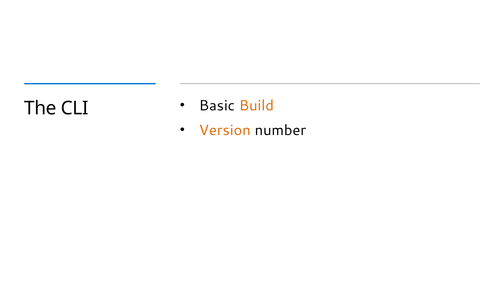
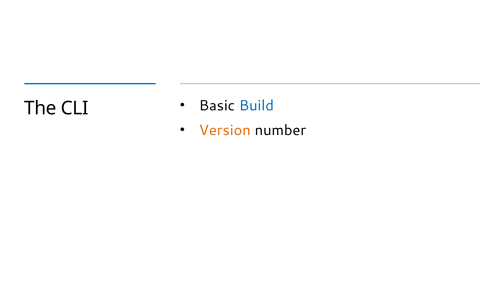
Build colour: orange -> blue
